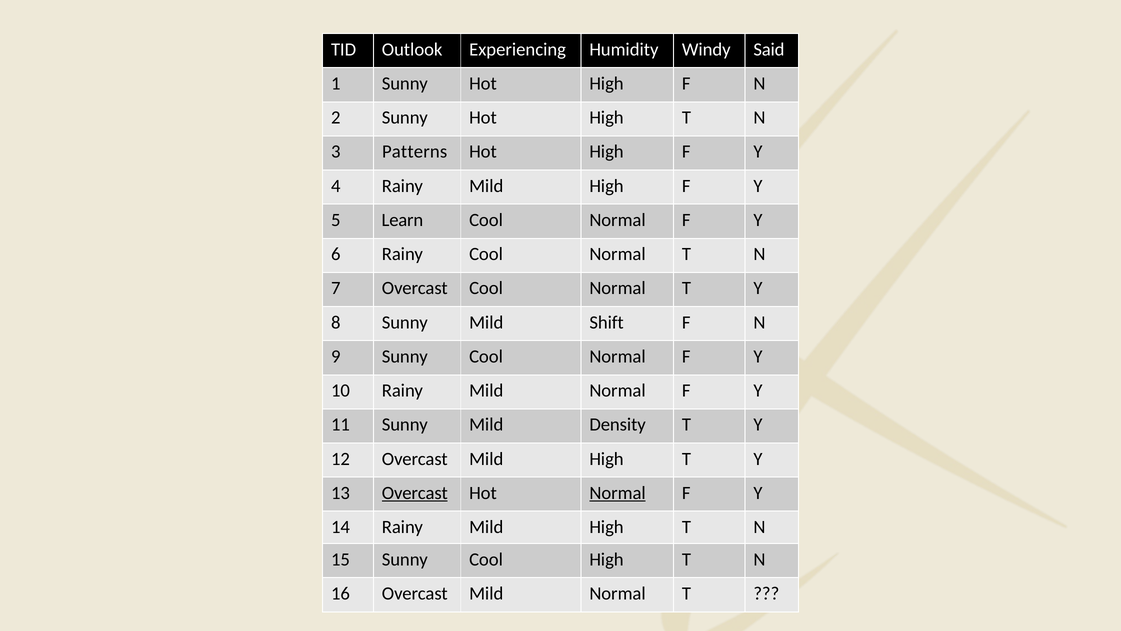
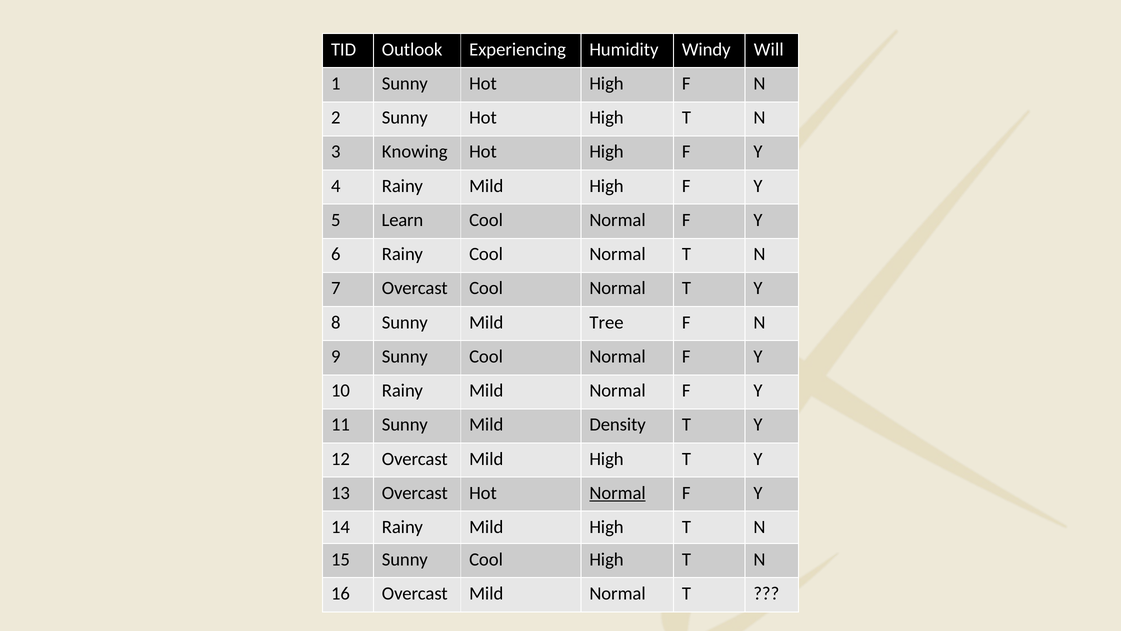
Said: Said -> Will
Patterns: Patterns -> Knowing
Shift: Shift -> Tree
Overcast at (415, 493) underline: present -> none
